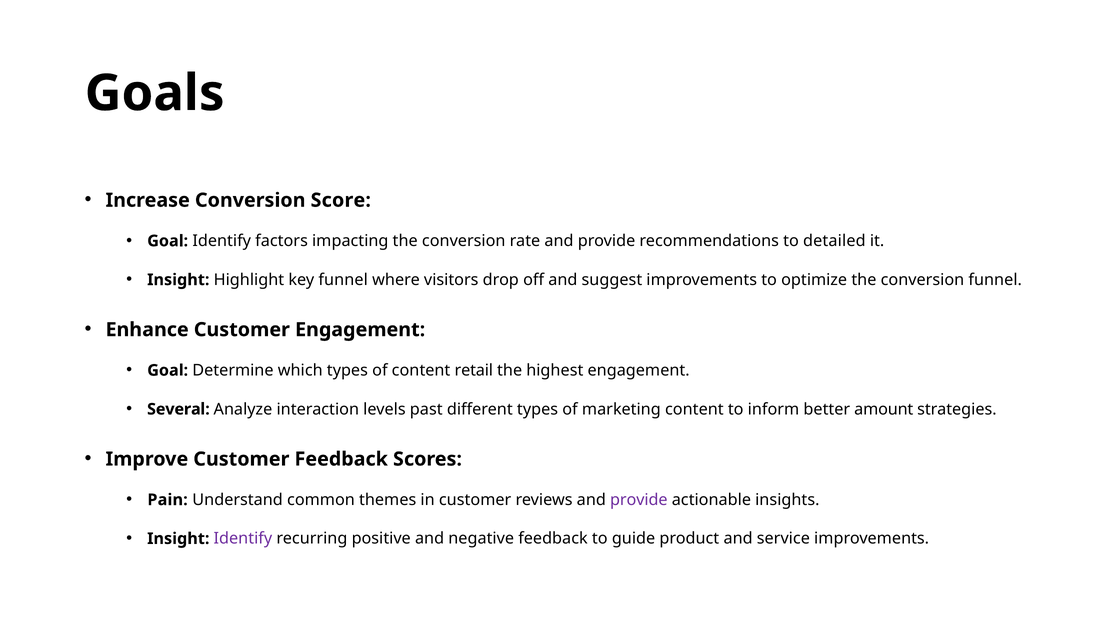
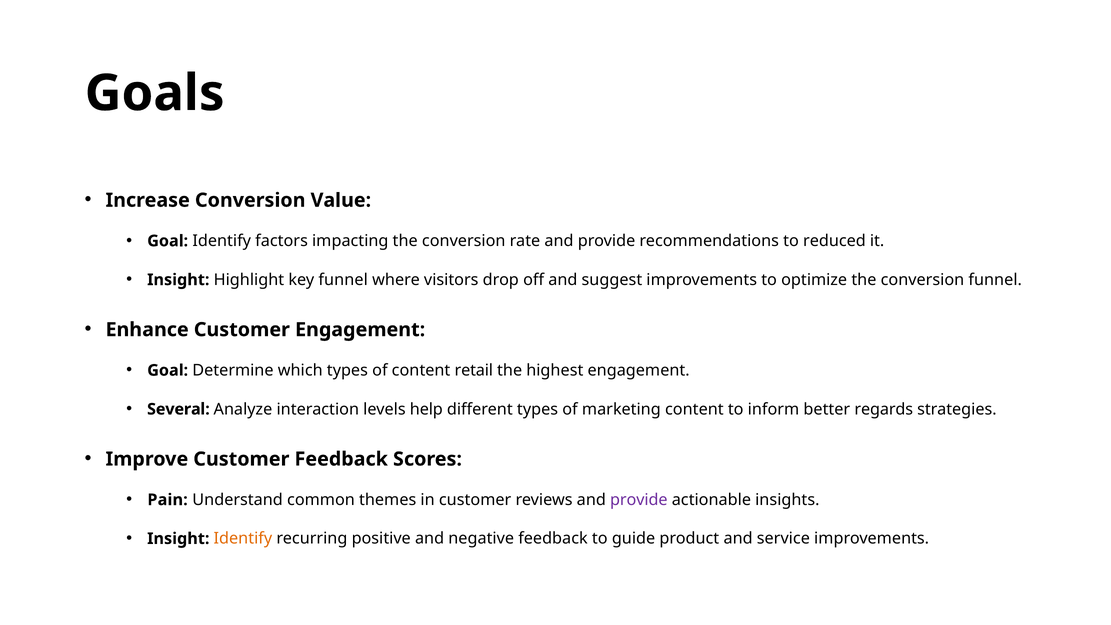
Score: Score -> Value
detailed: detailed -> reduced
past: past -> help
amount: amount -> regards
Identify at (243, 539) colour: purple -> orange
